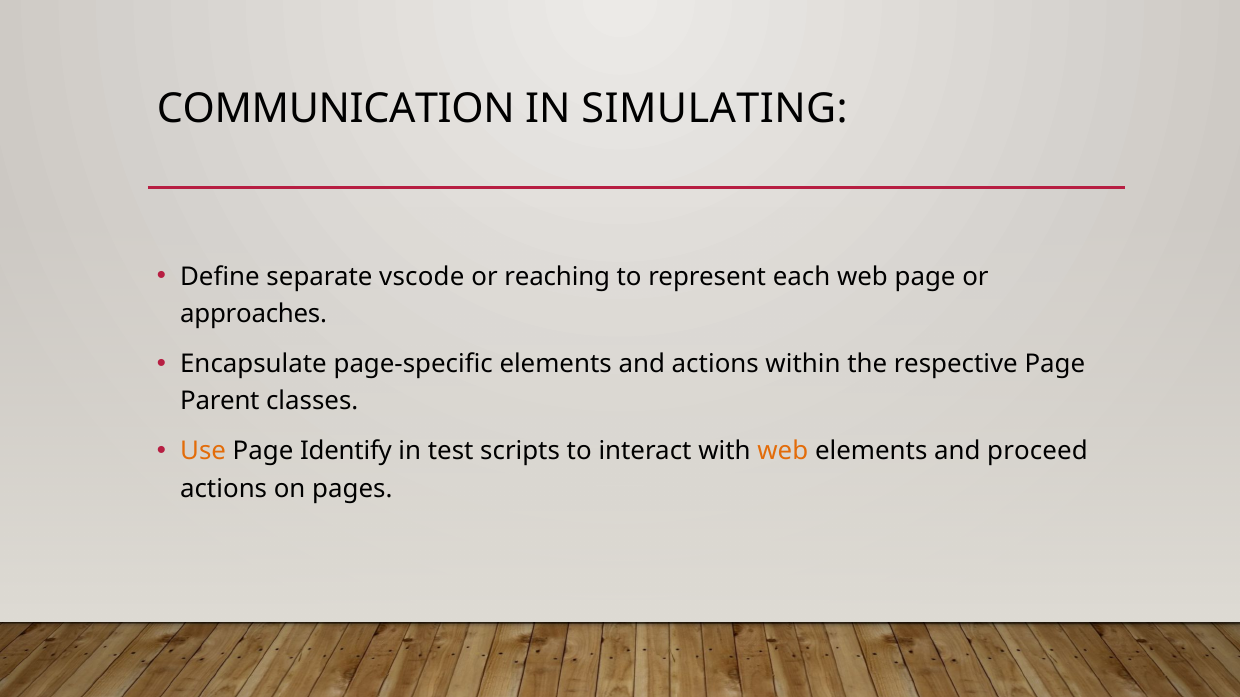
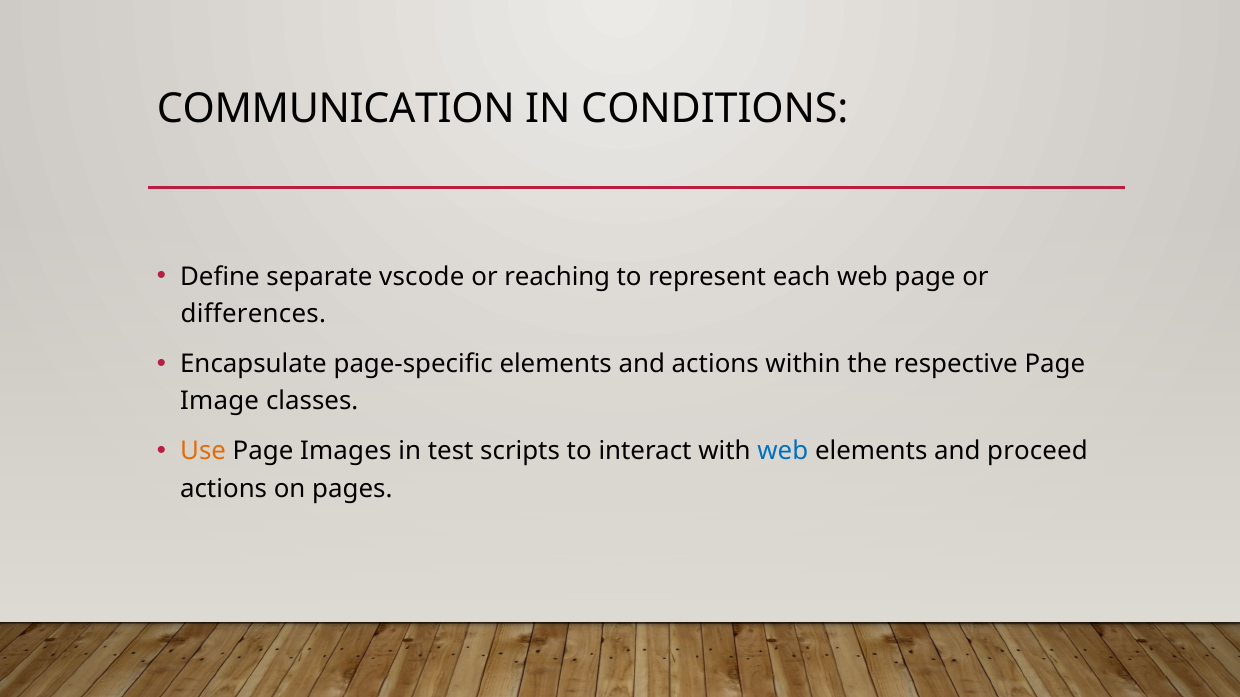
SIMULATING: SIMULATING -> CONDITIONS
approaches: approaches -> differences
Parent: Parent -> Image
Identify: Identify -> Images
web at (783, 452) colour: orange -> blue
